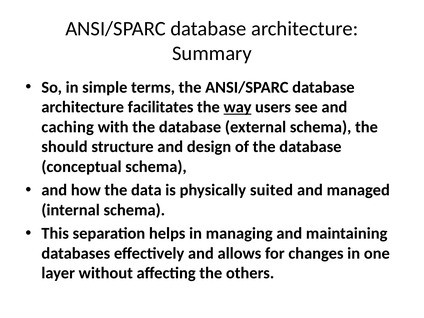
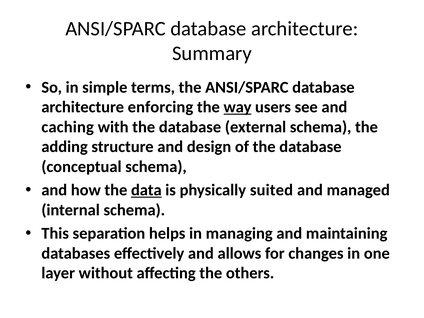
facilitates: facilitates -> enforcing
should: should -> adding
data underline: none -> present
